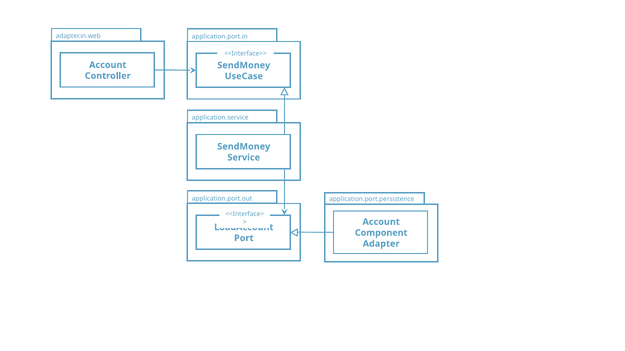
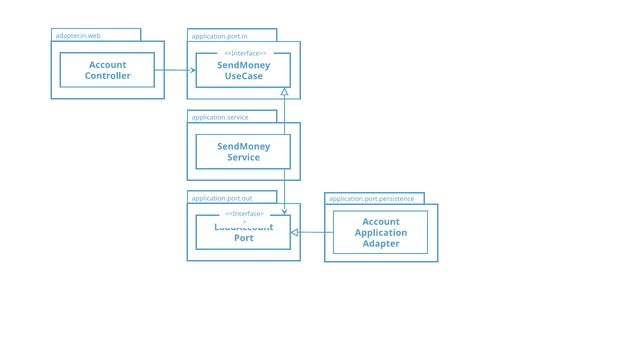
Component: Component -> Application
